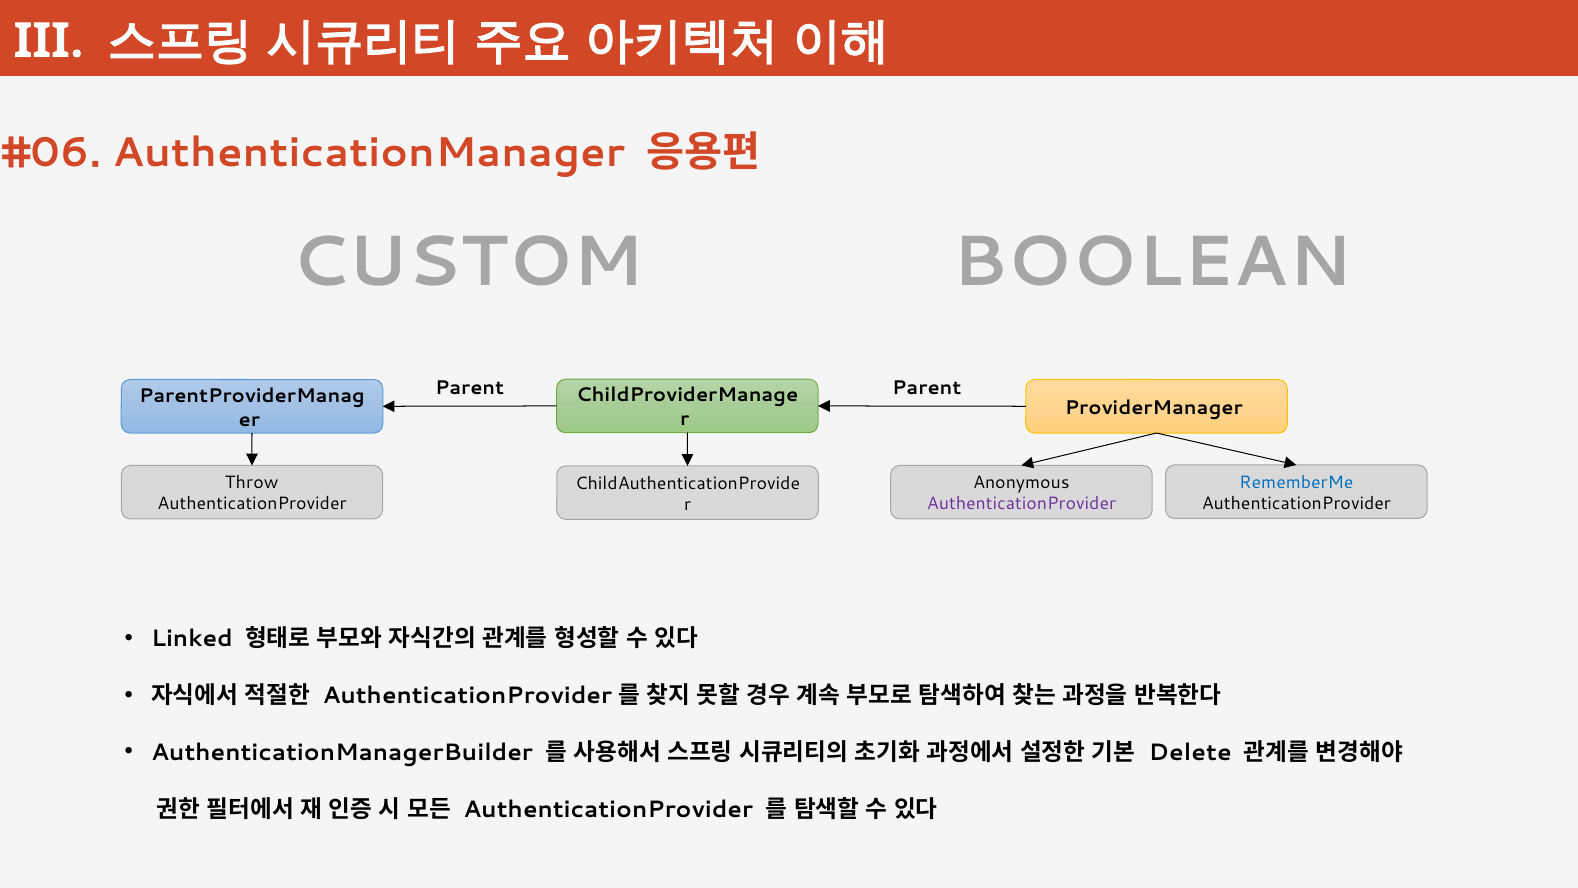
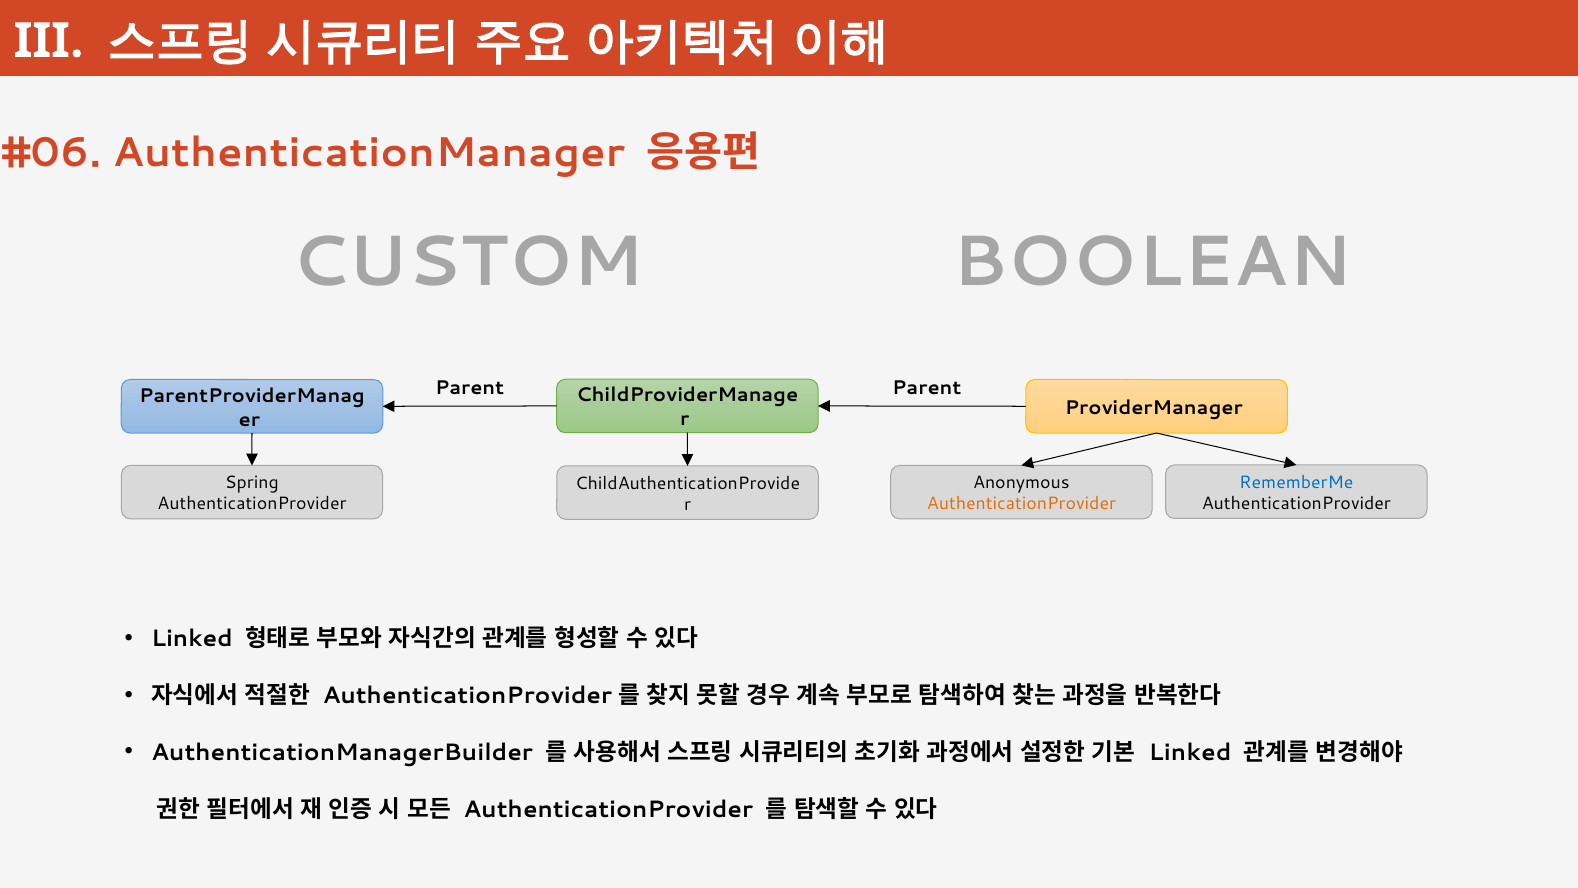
Throw: Throw -> Spring
AuthenticationProvider at (1021, 504) colour: purple -> orange
Delete at (1190, 752): Delete -> Linked
